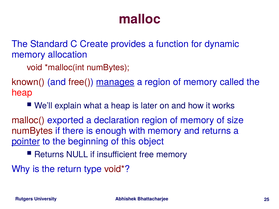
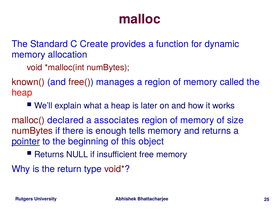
manages underline: present -> none
exported: exported -> declared
declaration: declaration -> associates
with: with -> tells
